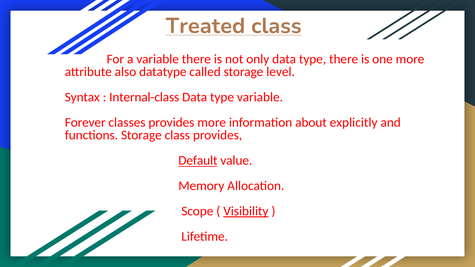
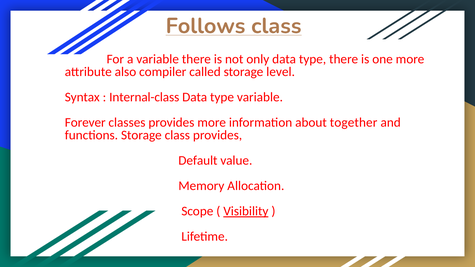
Treated: Treated -> Follows
datatype: datatype -> compiler
explicitly: explicitly -> together
Default underline: present -> none
